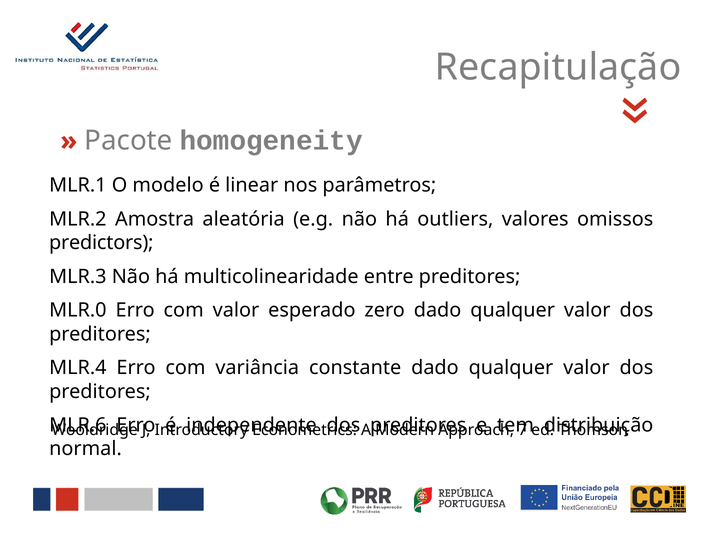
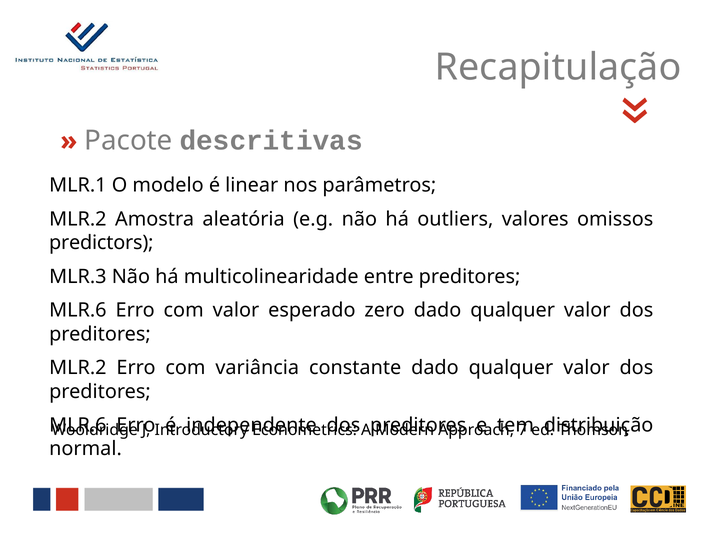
homogeneity: homogeneity -> descritivas
MLR.0 at (78, 310): MLR.0 -> MLR.6
MLR.4 at (78, 368): MLR.4 -> MLR.2
